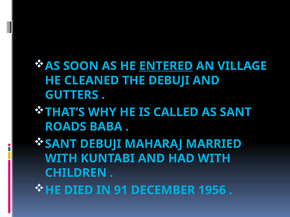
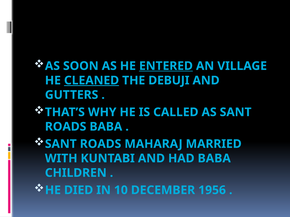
CLEANED underline: none -> present
DEBUJI at (101, 144): DEBUJI -> ROADS
HAD WITH: WITH -> BABA
91: 91 -> 10
